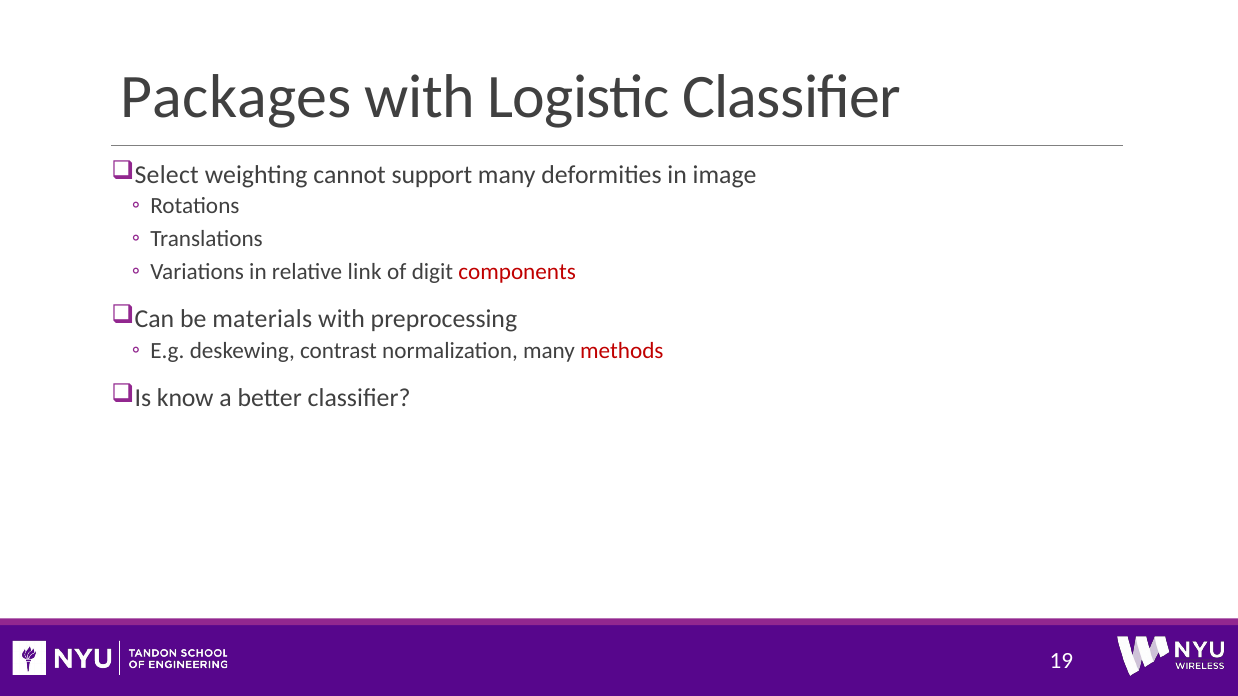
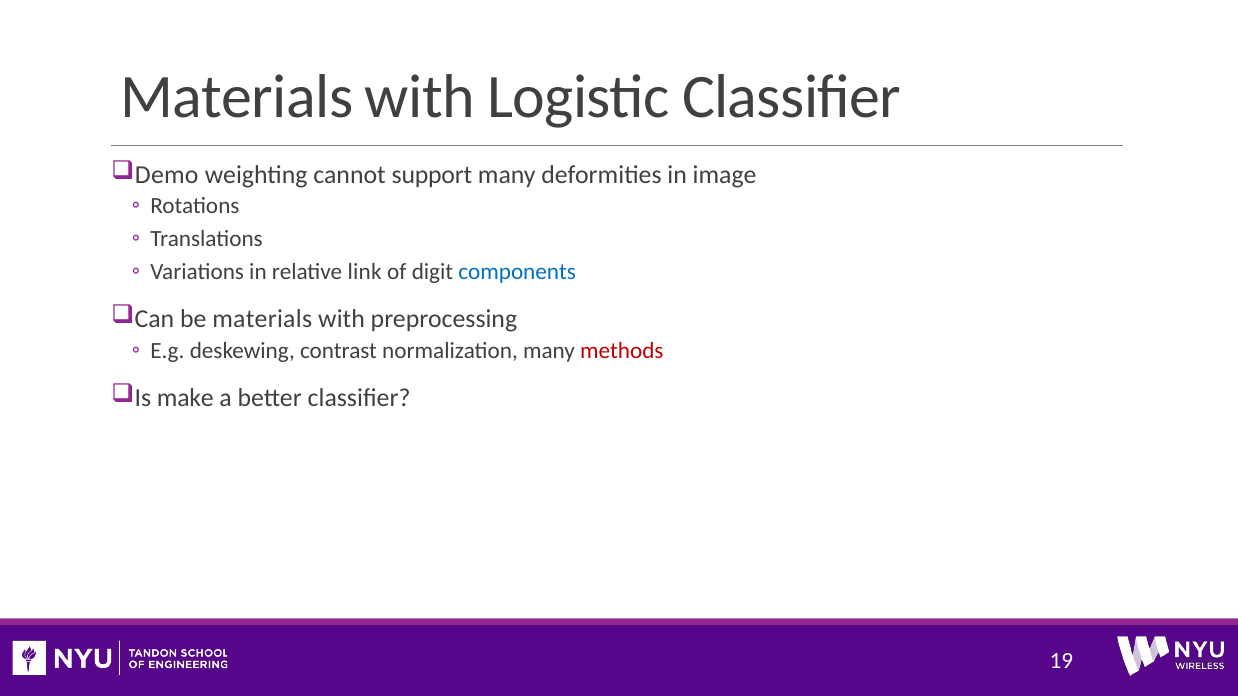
Packages at (236, 97): Packages -> Materials
Select: Select -> Demo
components colour: red -> blue
know: know -> make
